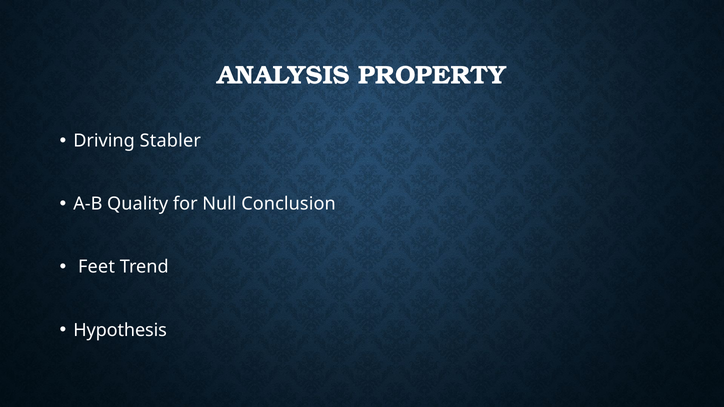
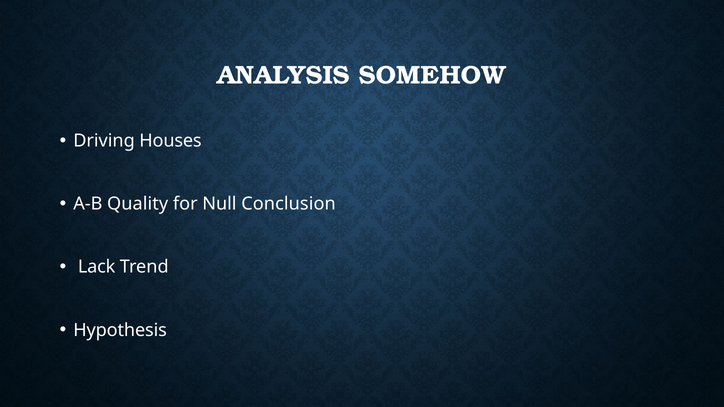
PROPERTY: PROPERTY -> SOMEHOW
Stabler: Stabler -> Houses
Feet: Feet -> Lack
